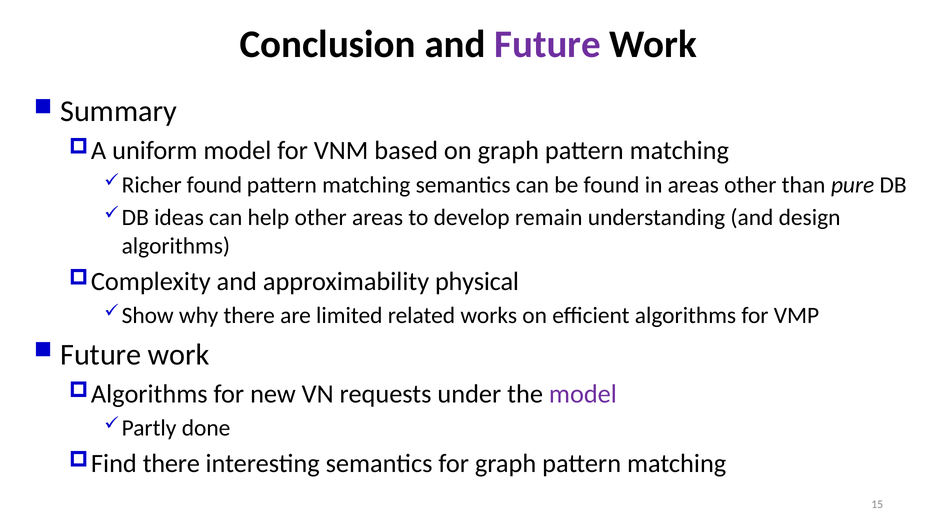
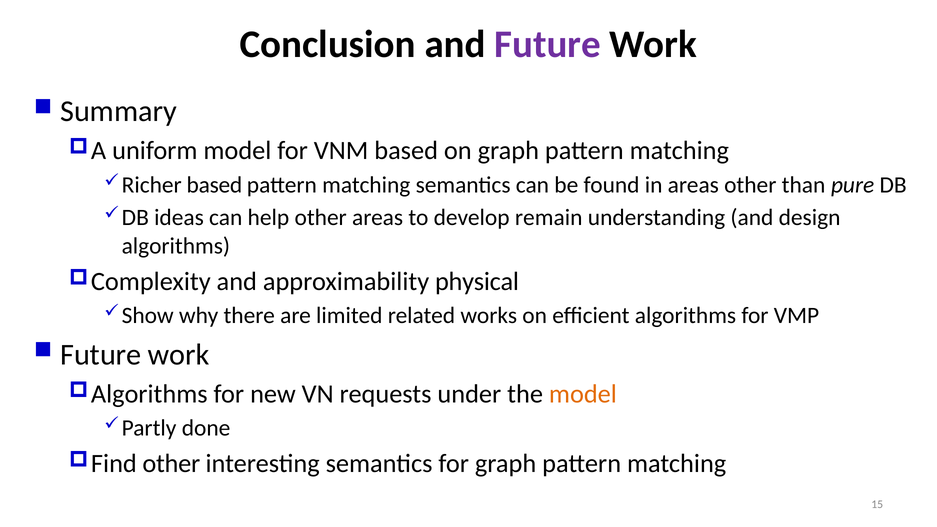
found at (214, 185): found -> based
model at (583, 394) colour: purple -> orange
there at (171, 464): there -> other
